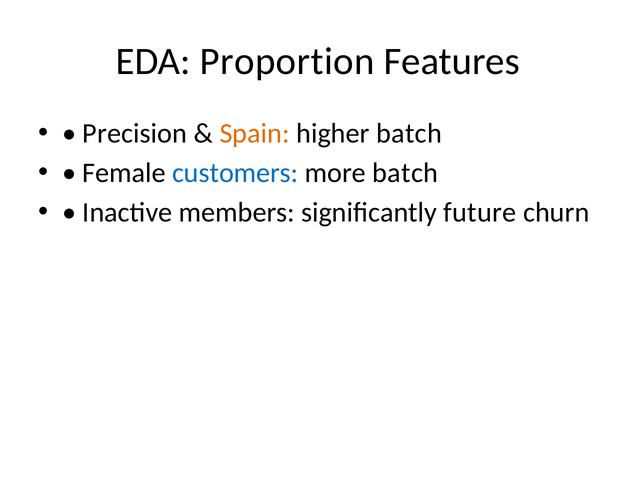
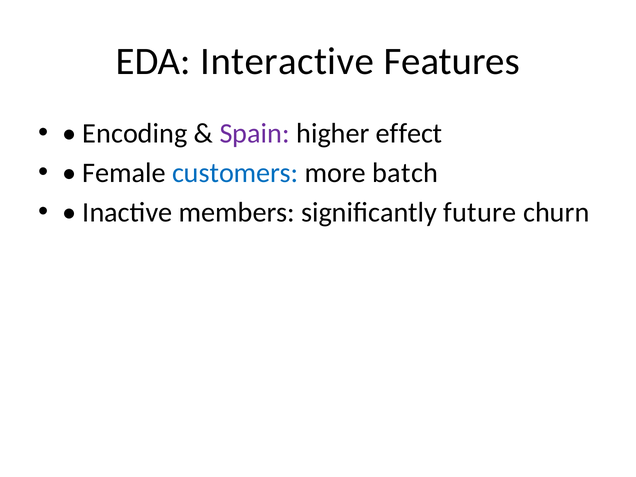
Proportion: Proportion -> Interactive
Precision: Precision -> Encoding
Spain colour: orange -> purple
higher batch: batch -> effect
